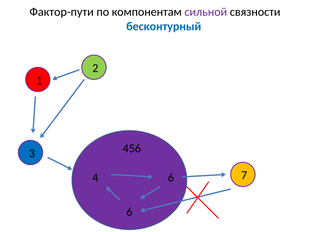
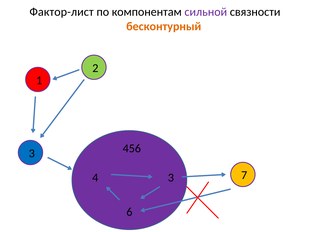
Фактор-пути: Фактор-пути -> Фактор-лист
бесконтурный colour: blue -> orange
4 6: 6 -> 3
